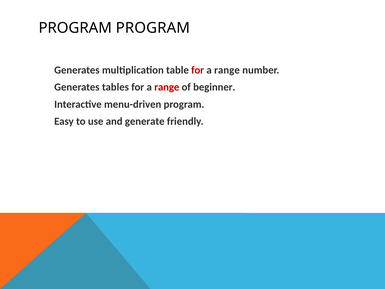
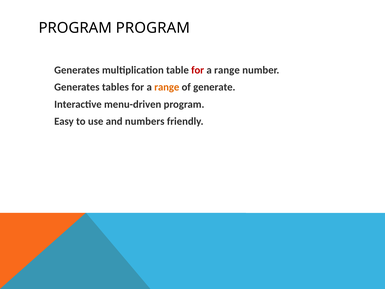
range at (167, 87) colour: red -> orange
beginner: beginner -> generate
generate: generate -> numbers
